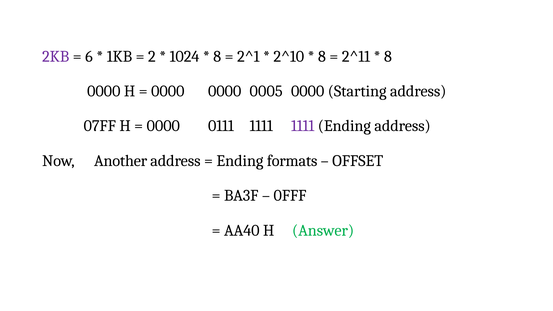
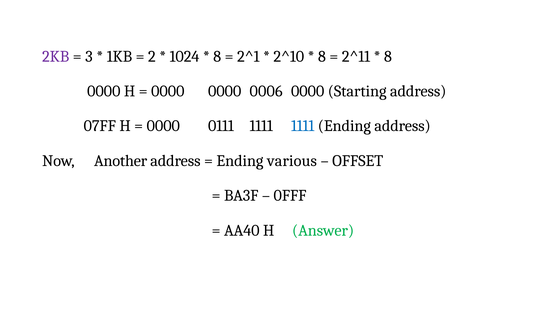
6: 6 -> 3
0005: 0005 -> 0006
1111 at (303, 126) colour: purple -> blue
formats: formats -> various
